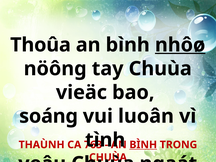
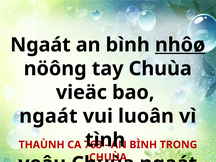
Thoûa at (41, 45): Thoûa -> Ngaát
soáng at (49, 116): soáng -> ngaát
BÌNH at (143, 145) underline: present -> none
